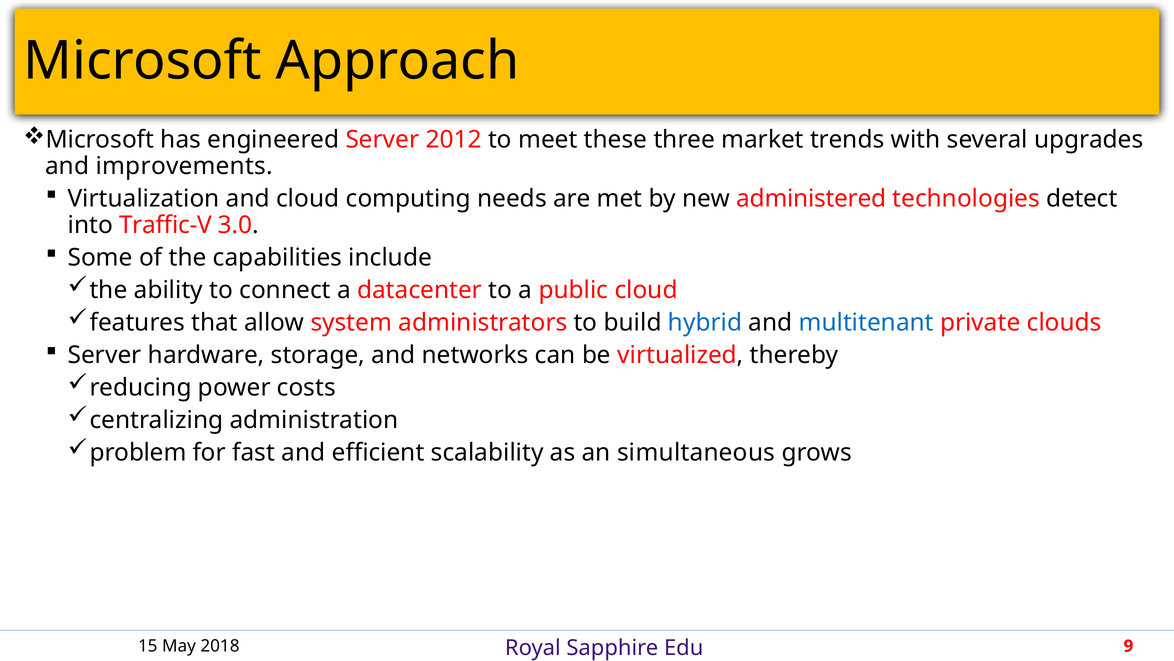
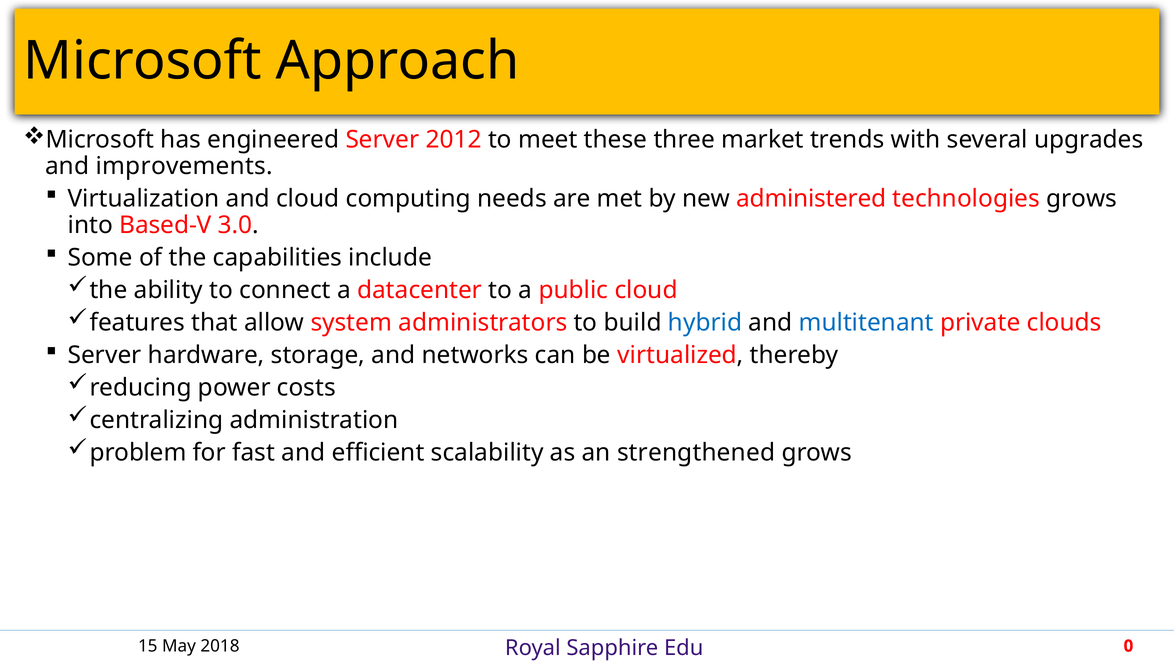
technologies detect: detect -> grows
Traffic-V: Traffic-V -> Based-V
simultaneous: simultaneous -> strengthened
9: 9 -> 0
